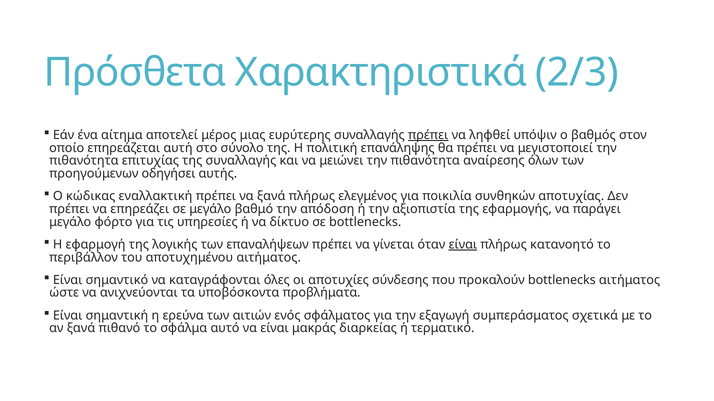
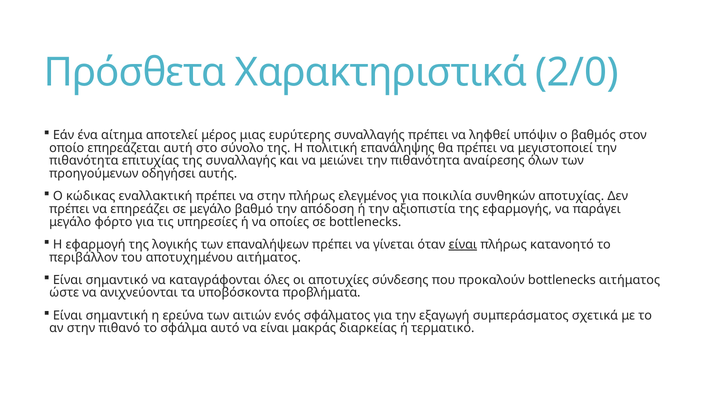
2/3: 2/3 -> 2/0
πρέπει at (428, 135) underline: present -> none
να ξανά: ξανά -> στην
δίκτυο: δίκτυο -> οποίες
αν ξανά: ξανά -> στην
